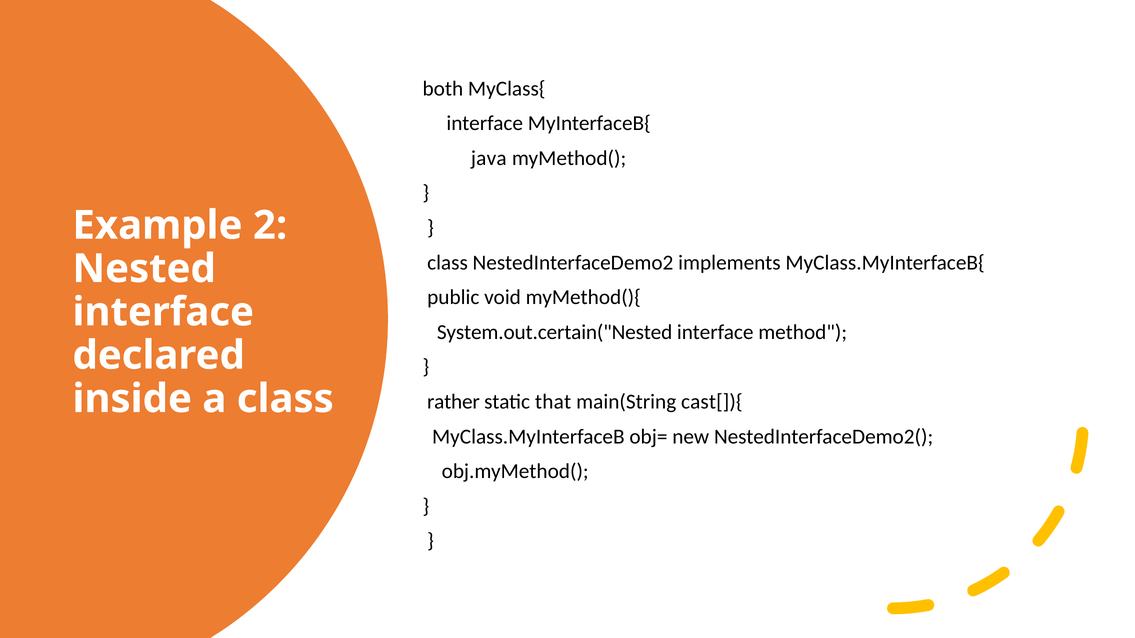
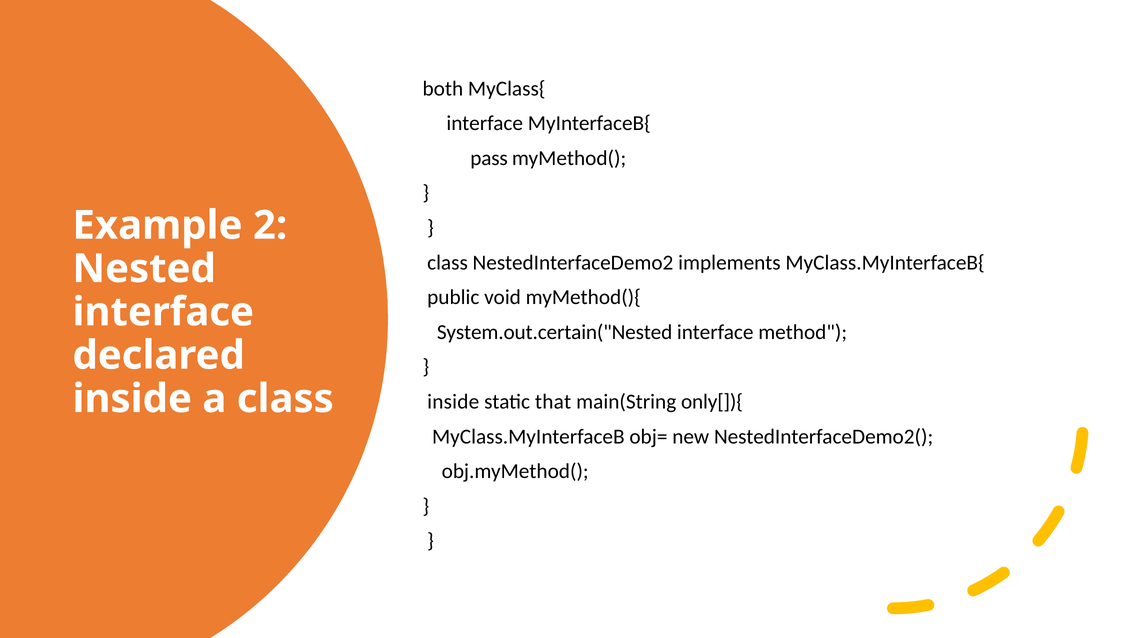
java: java -> pass
rather at (453, 402): rather -> inside
cast[]){: cast[]){ -> only[]){
